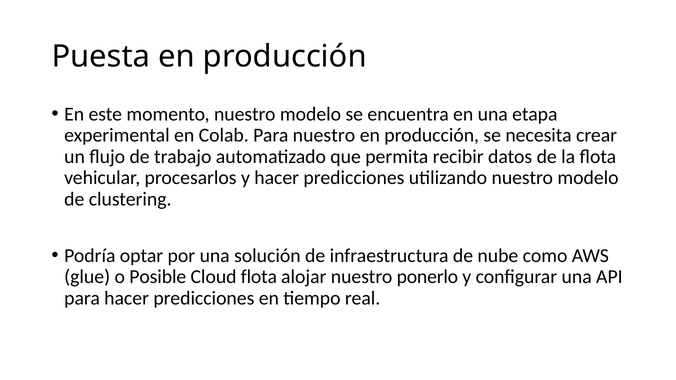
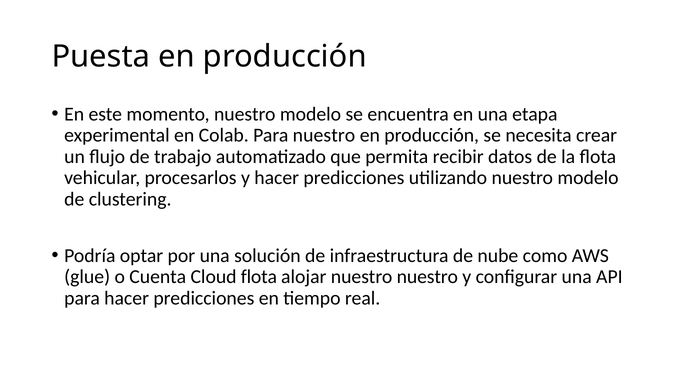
Posible: Posible -> Cuenta
nuestro ponerlo: ponerlo -> nuestro
